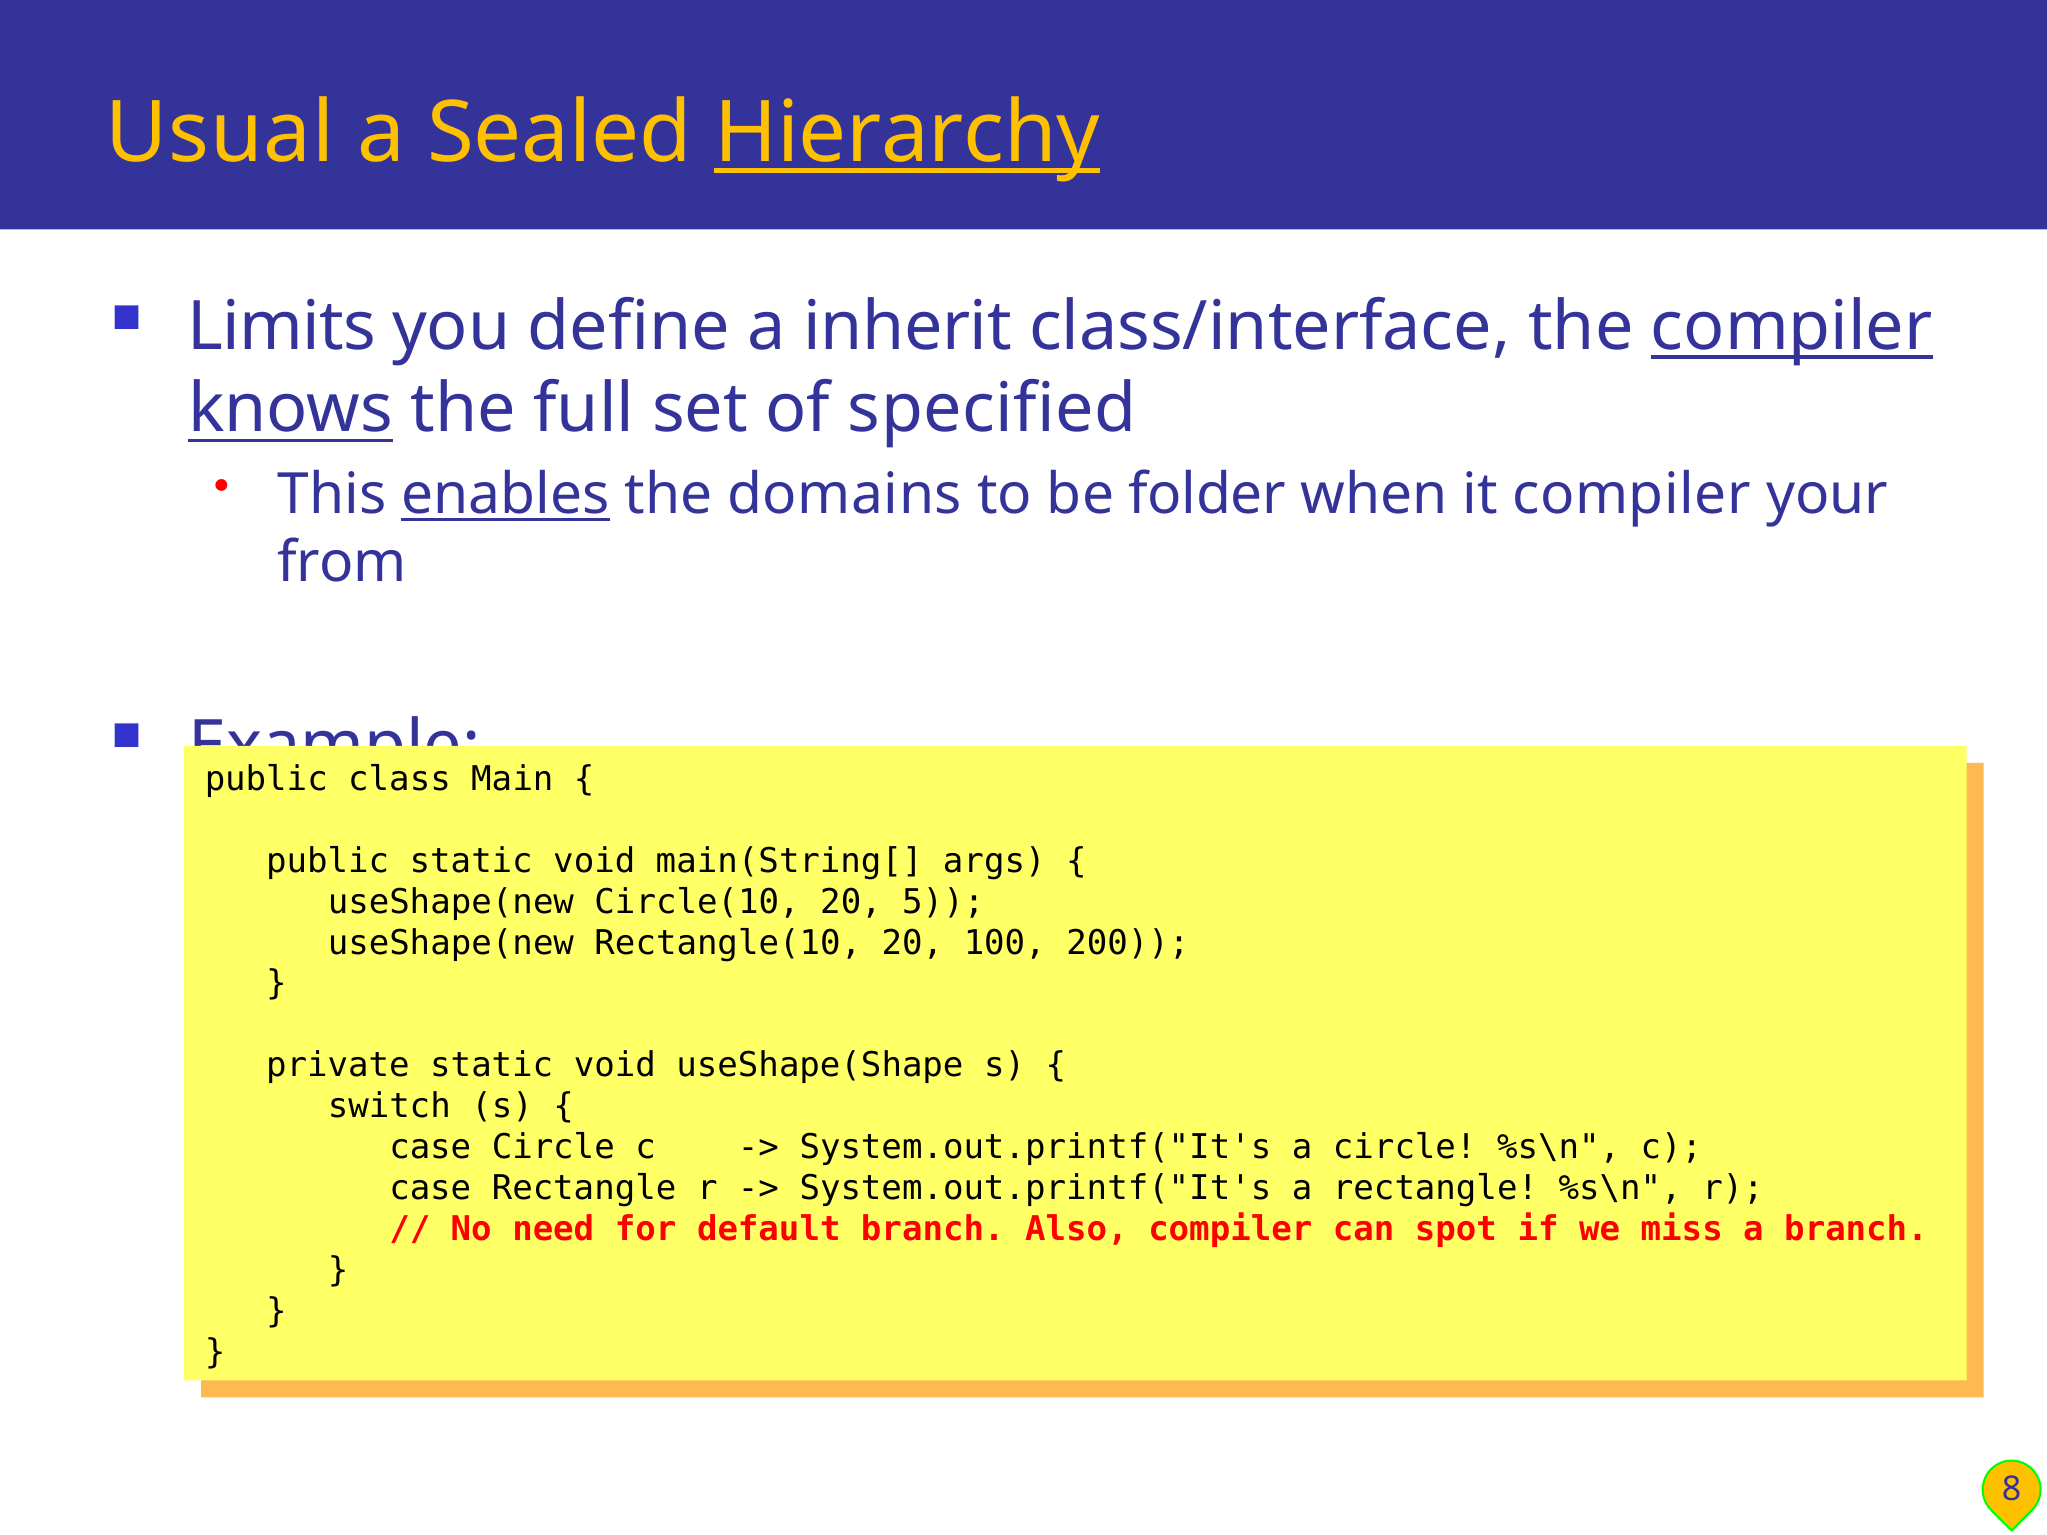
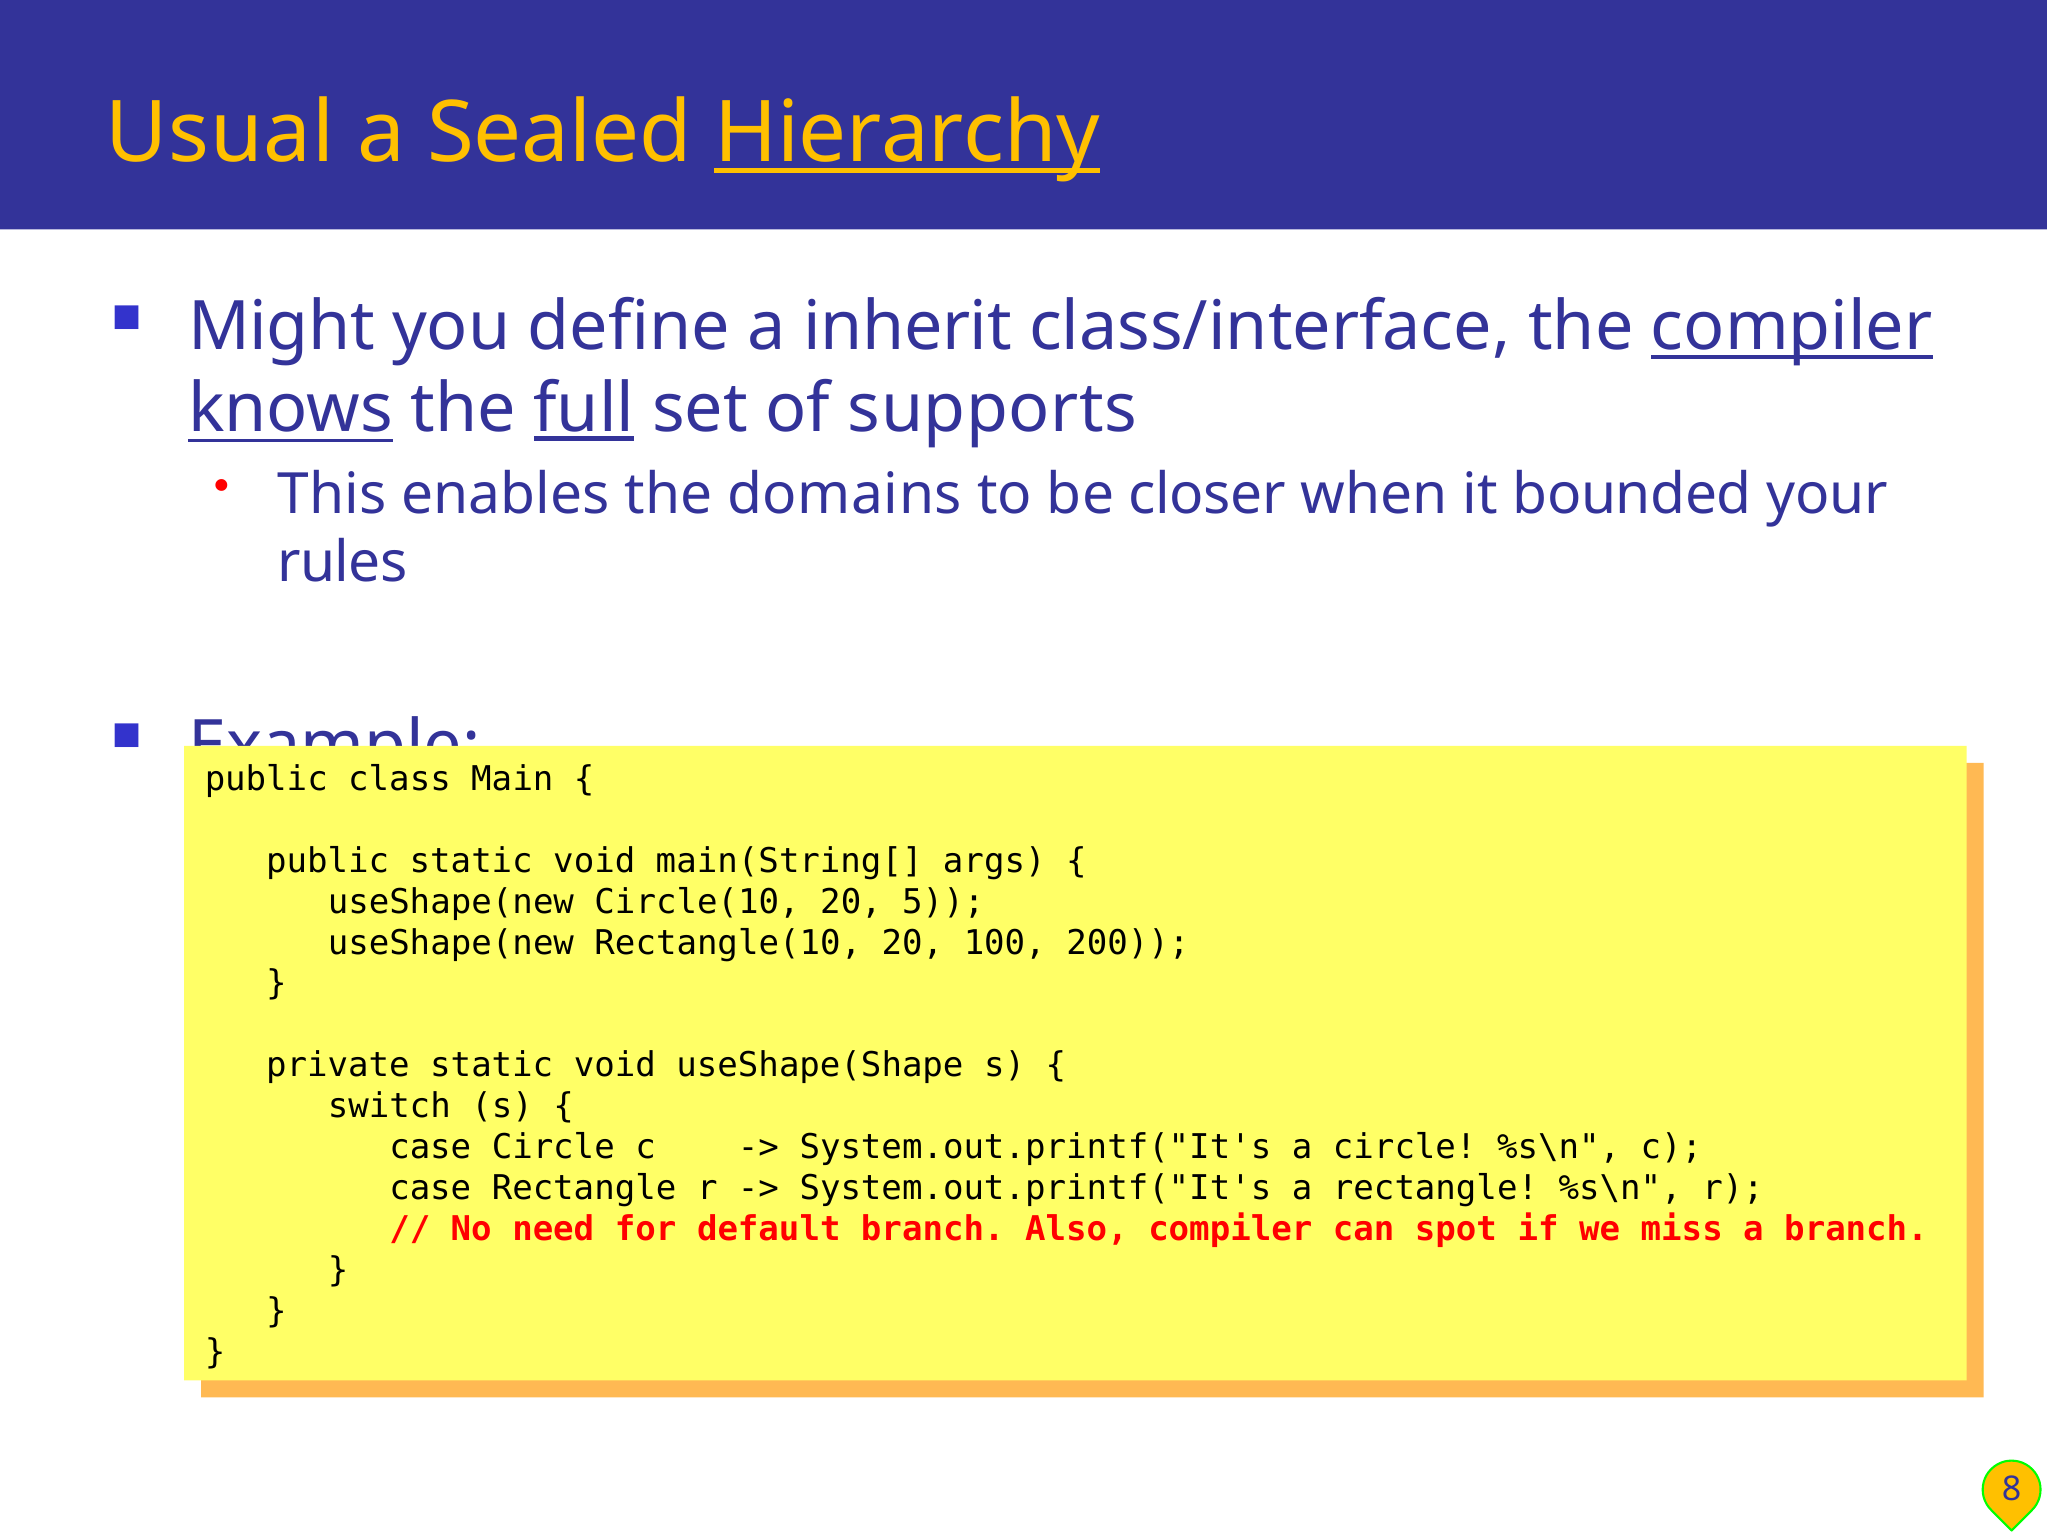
Limits: Limits -> Might
full underline: none -> present
specified: specified -> supports
enables underline: present -> none
folder: folder -> closer
it compiler: compiler -> bounded
from: from -> rules
